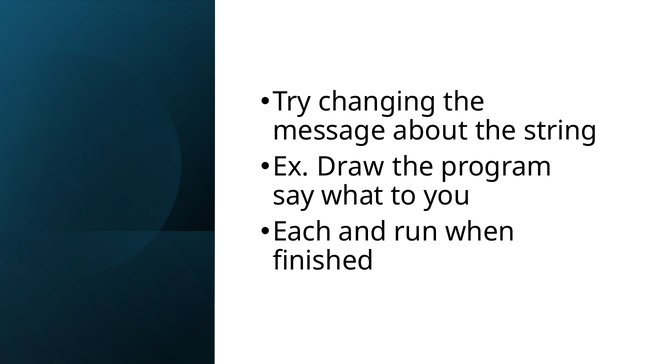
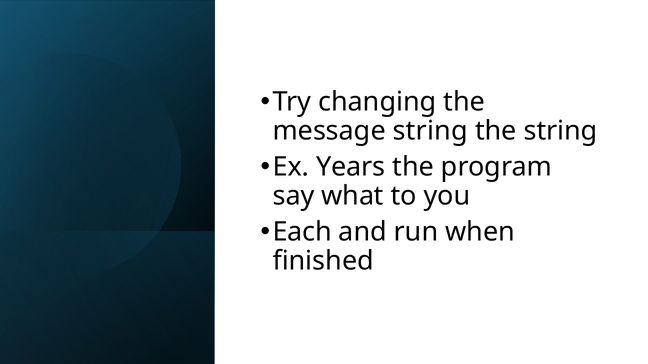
message about: about -> string
Draw: Draw -> Years
